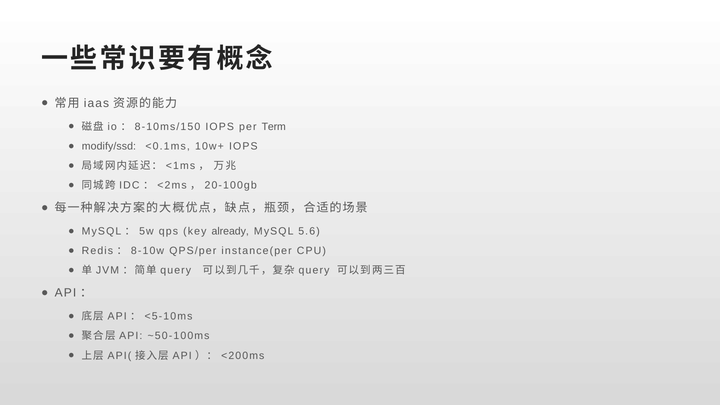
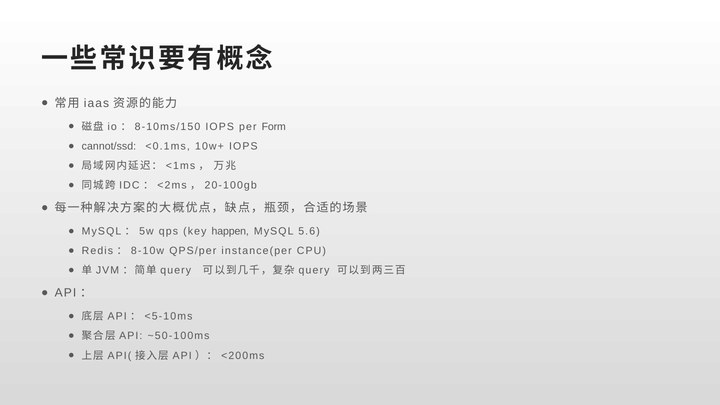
Term: Term -> Form
modify/ssd: modify/ssd -> cannot/ssd
already: already -> happen
